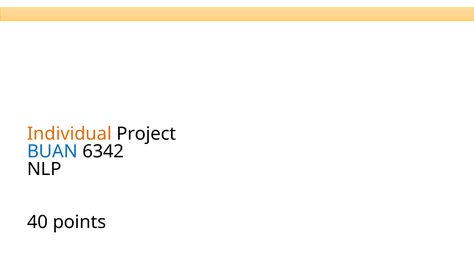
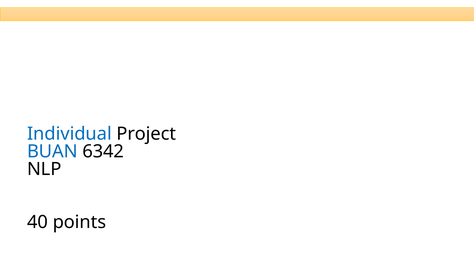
Individual colour: orange -> blue
